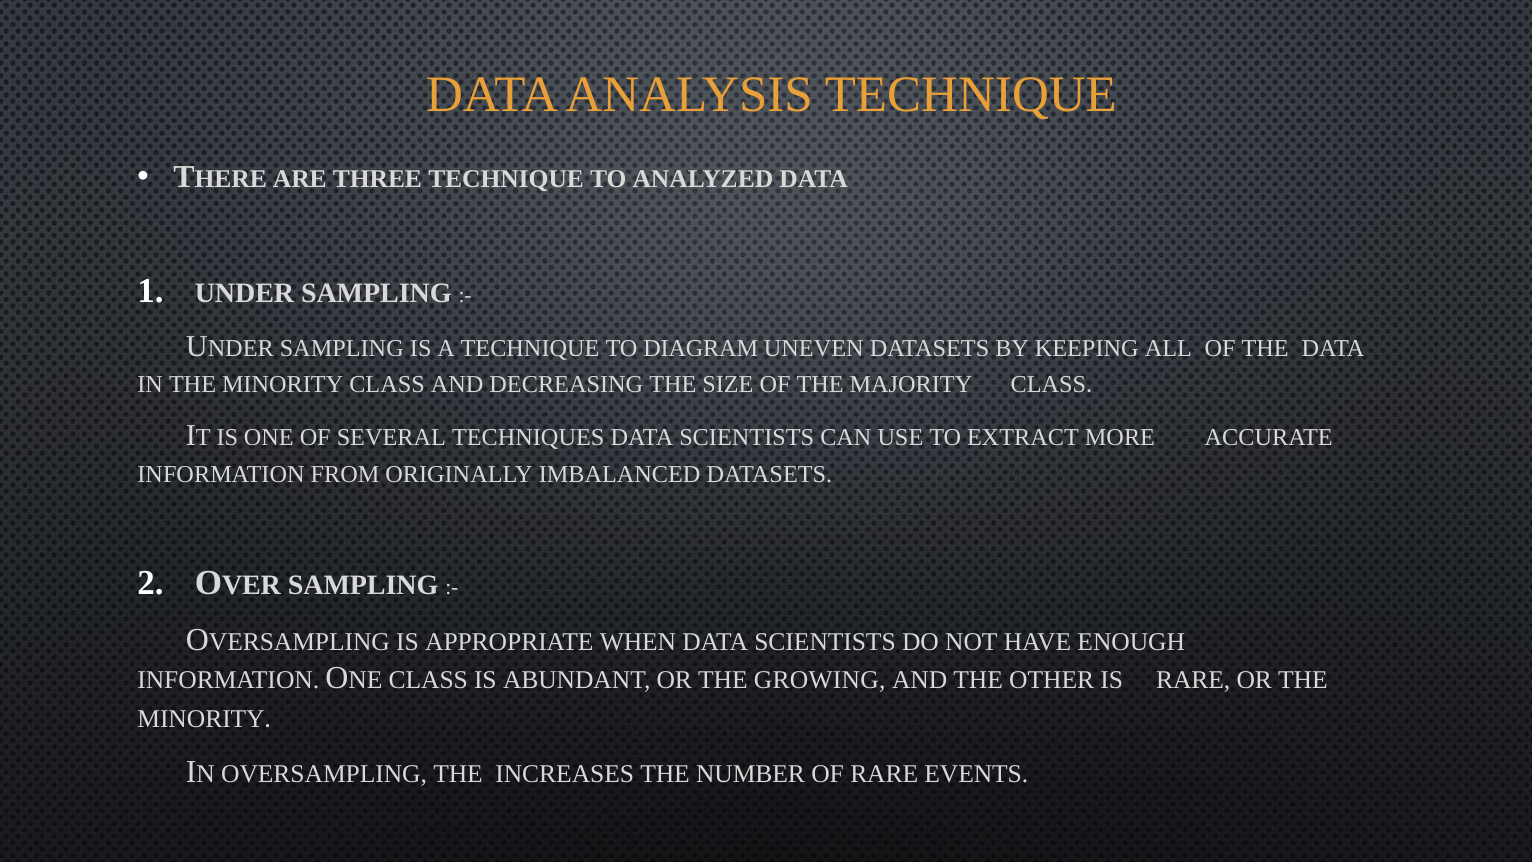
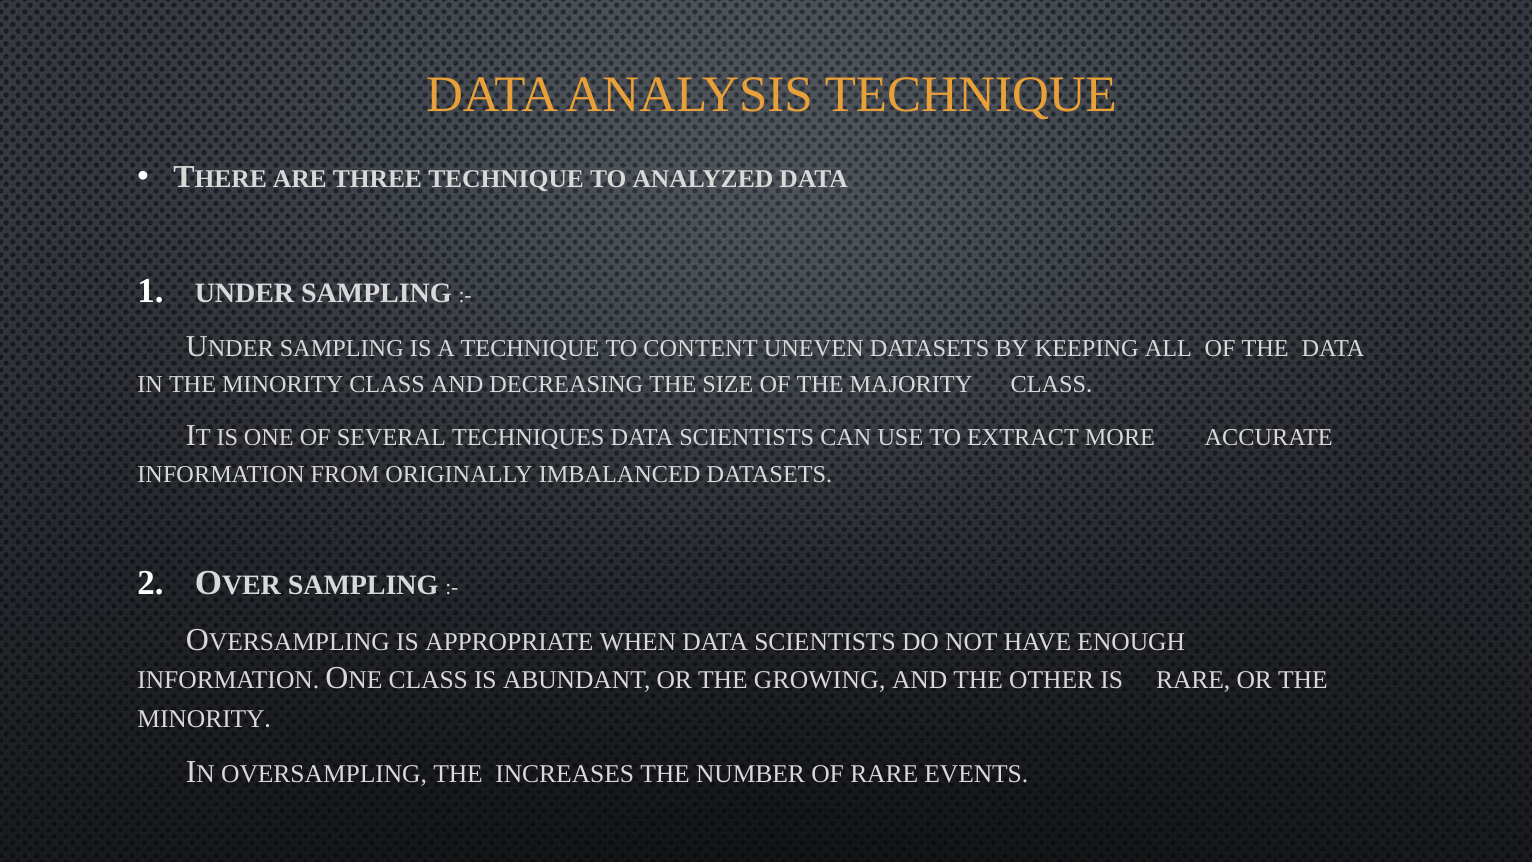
DIAGRAM: DIAGRAM -> CONTENT
